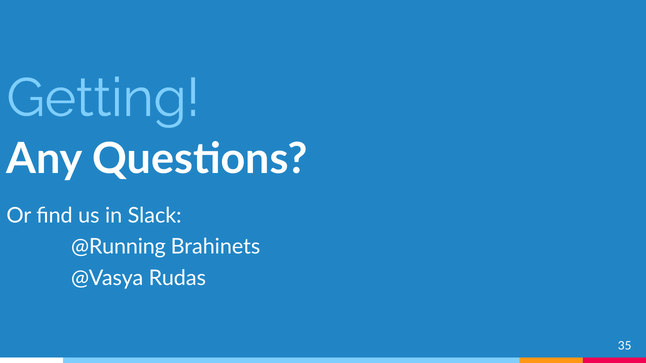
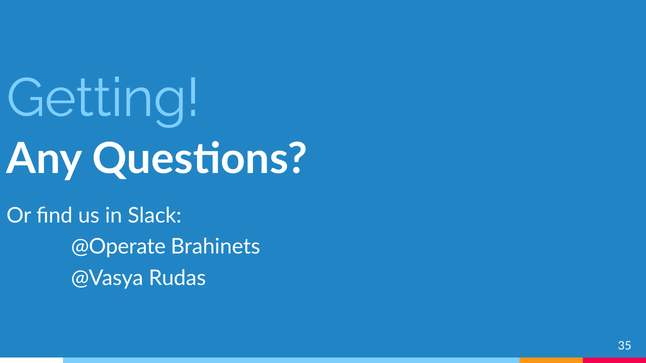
@Running: @Running -> @Operate
